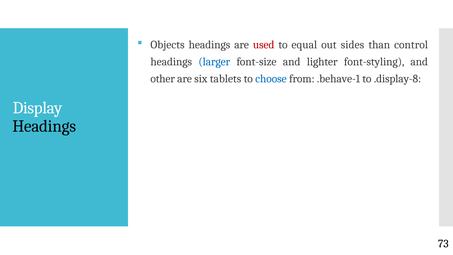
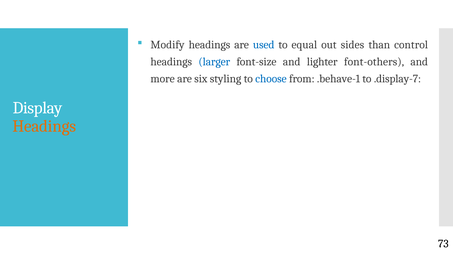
Objects: Objects -> Modify
used colour: red -> blue
font-styling: font-styling -> font-others
other: other -> more
tablets: tablets -> styling
.display-8: .display-8 -> .display-7
Headings at (44, 126) colour: black -> orange
